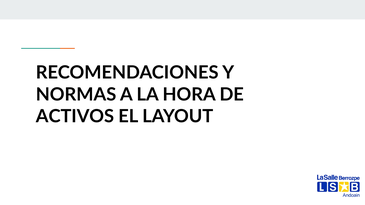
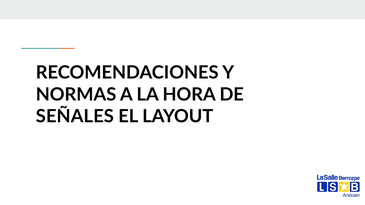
ACTIVOS: ACTIVOS -> SEÑALES
